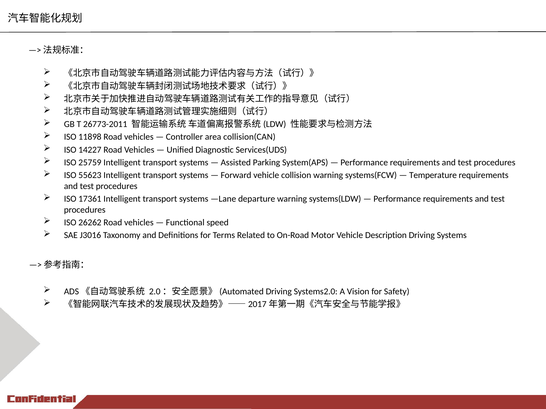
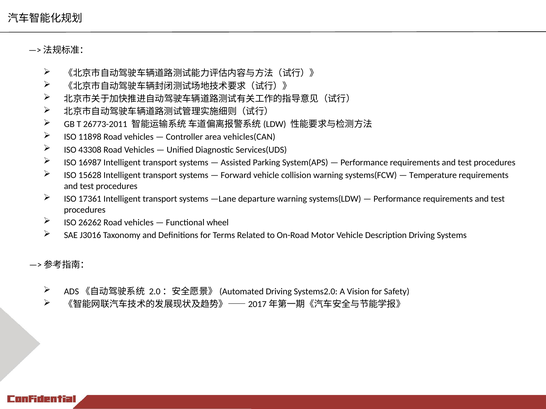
collision(CAN: collision(CAN -> vehicles(CAN
14227: 14227 -> 43308
25759: 25759 -> 16987
55623: 55623 -> 15628
speed: speed -> wheel
